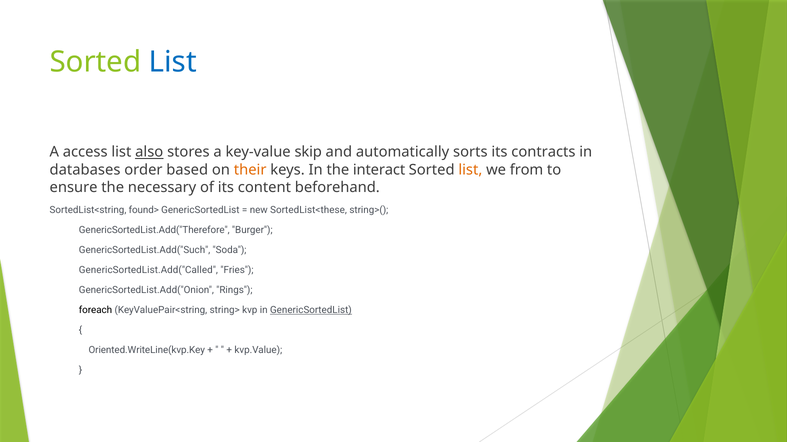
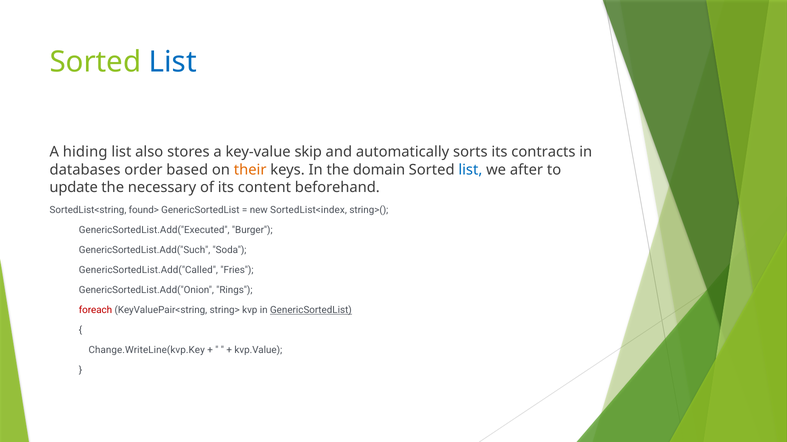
access: access -> hiding
also underline: present -> none
interact: interact -> domain
list at (470, 170) colour: orange -> blue
from: from -> after
ensure: ensure -> update
SortedList<these: SortedList<these -> SortedList<index
GenericSortedList.Add("Therefore: GenericSortedList.Add("Therefore -> GenericSortedList.Add("Executed
foreach colour: black -> red
Oriented.WriteLine(kvp.Key: Oriented.WriteLine(kvp.Key -> Change.WriteLine(kvp.Key
